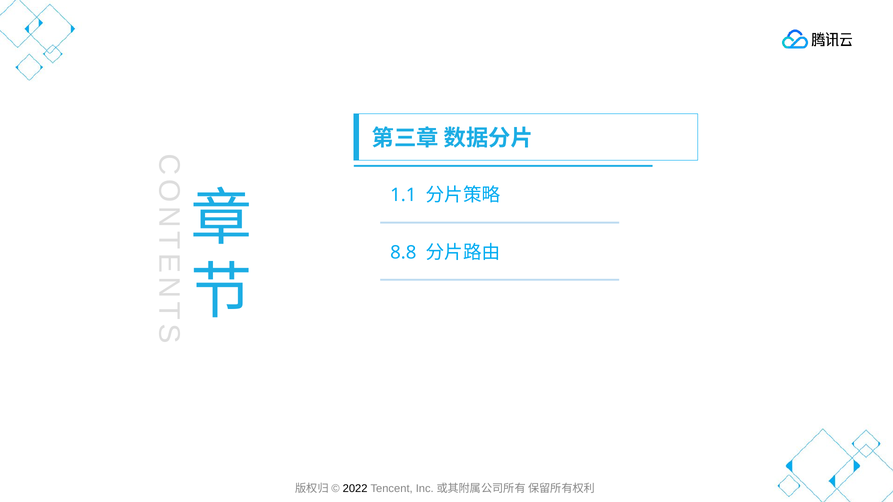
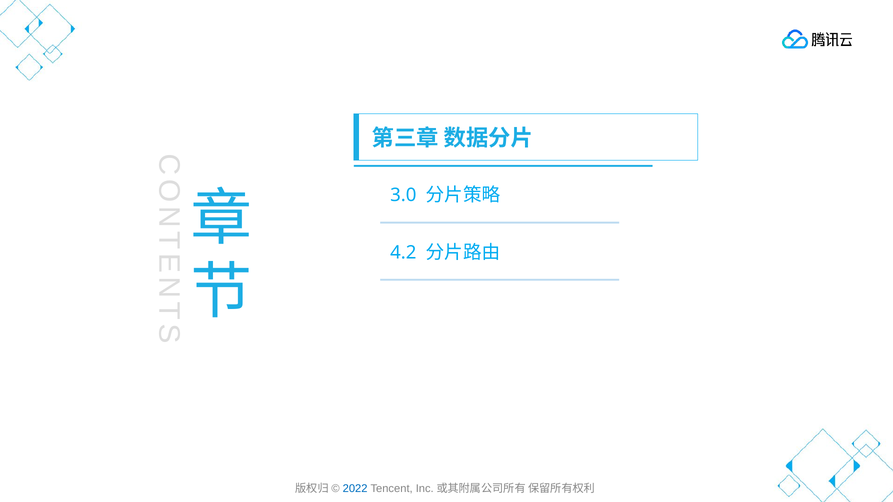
1.1: 1.1 -> 3.0
8.8: 8.8 -> 4.2
2022 colour: black -> blue
